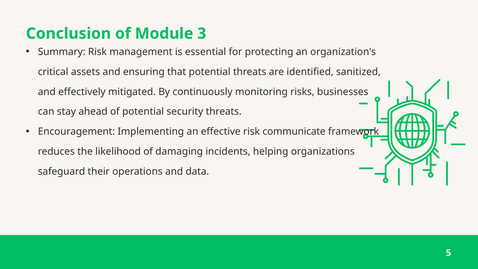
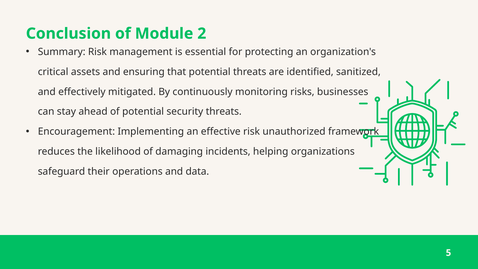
3: 3 -> 2
communicate: communicate -> unauthorized
